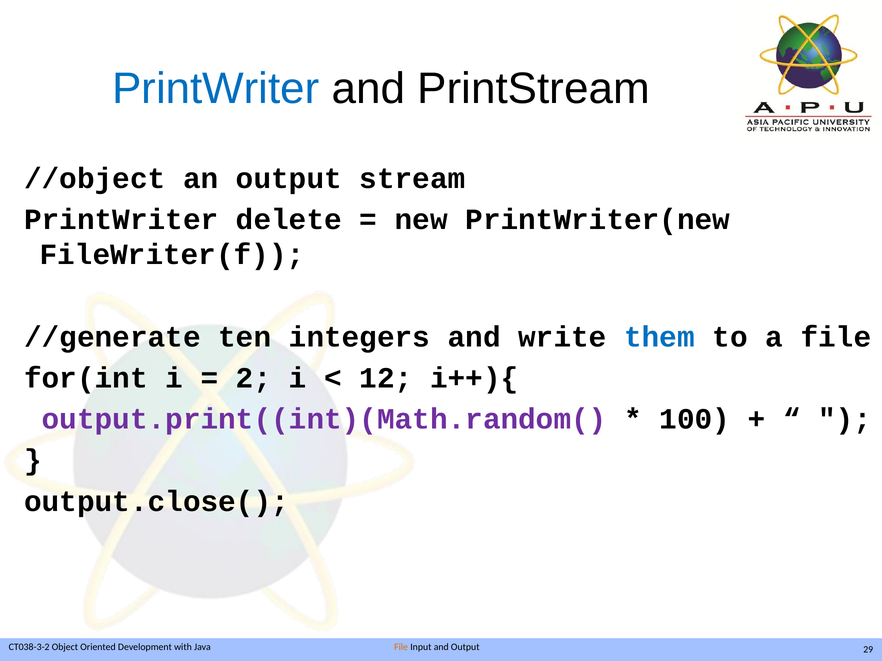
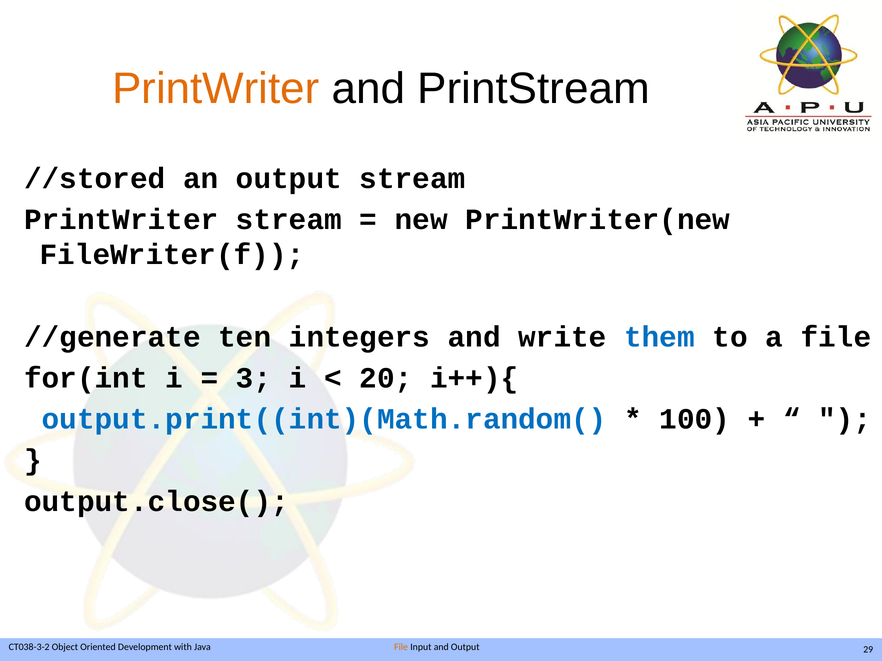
PrintWriter at (216, 89) colour: blue -> orange
//object: //object -> //stored
PrintWriter delete: delete -> stream
2: 2 -> 3
12: 12 -> 20
output.print((int)(Math.random( colour: purple -> blue
